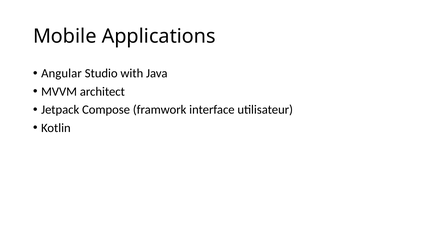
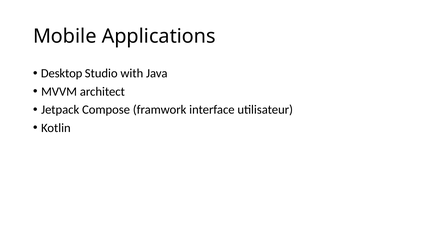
Angular: Angular -> Desktop
